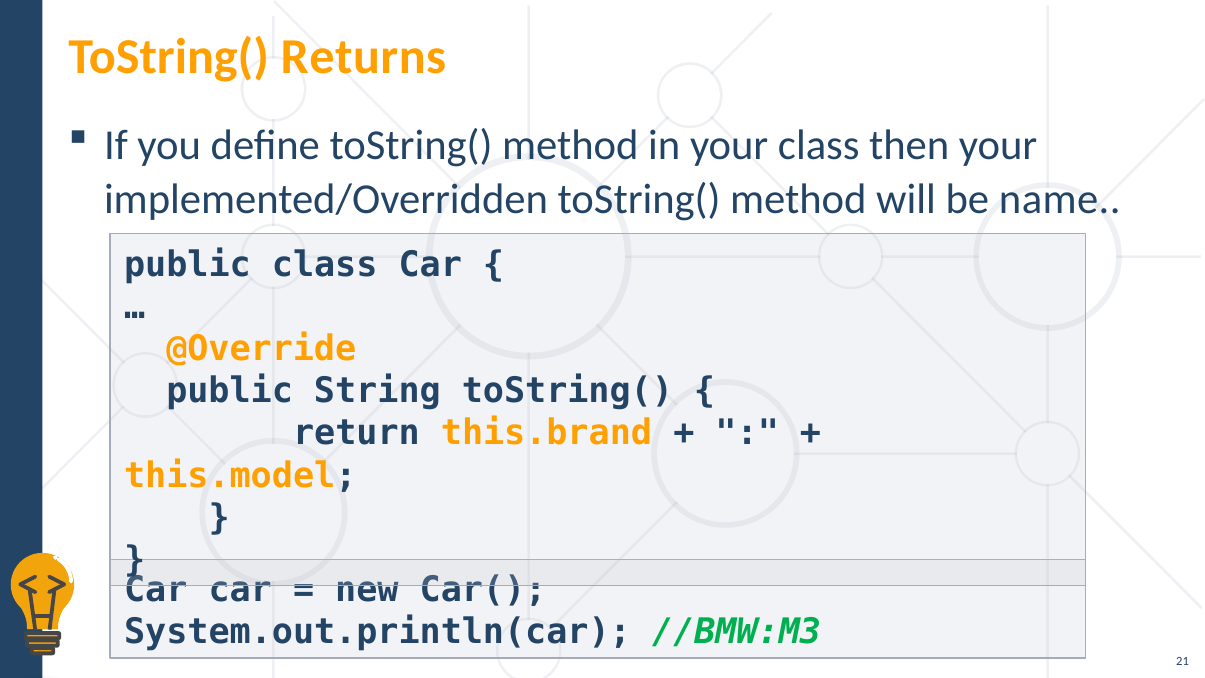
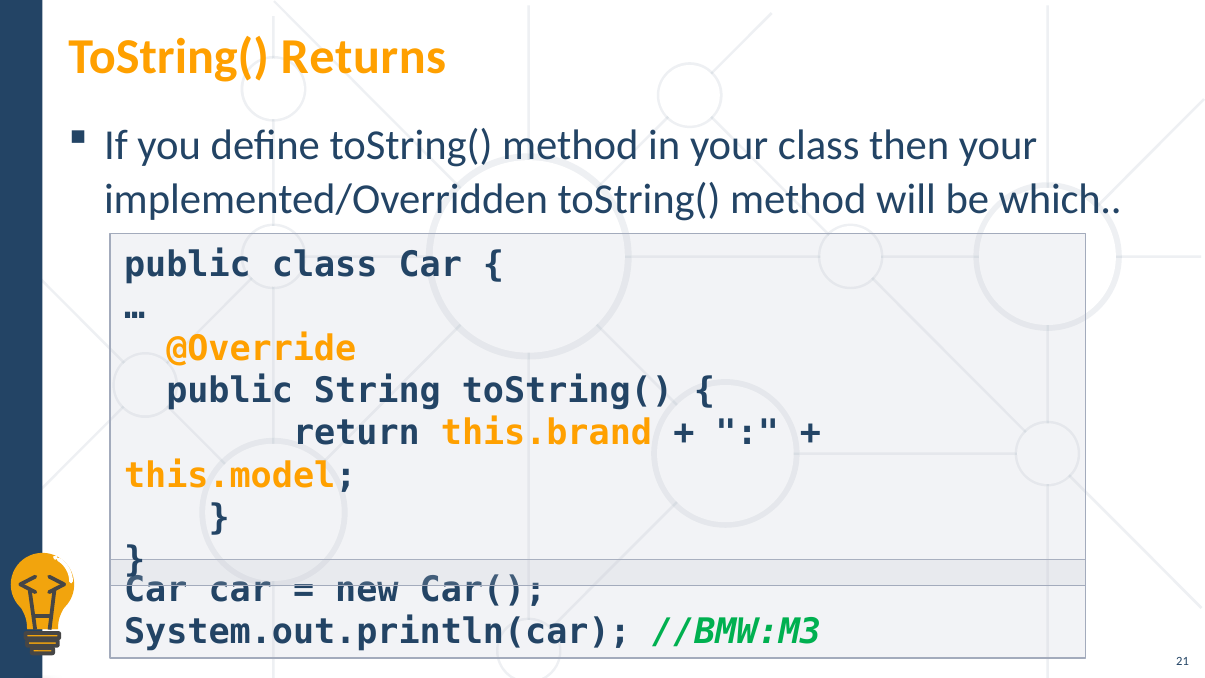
name: name -> which
